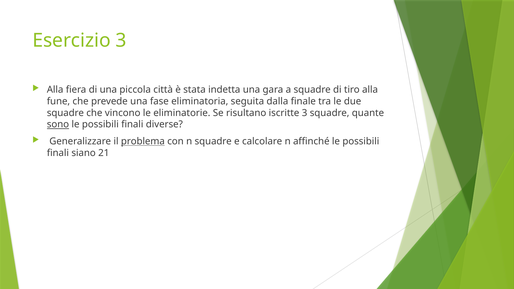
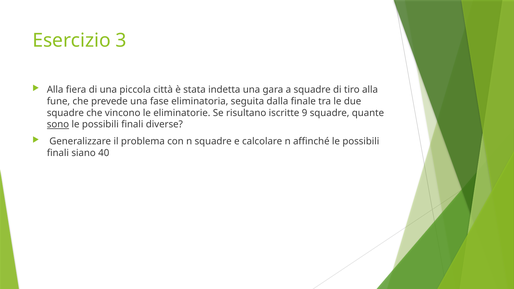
iscritte 3: 3 -> 9
problema underline: present -> none
21: 21 -> 40
